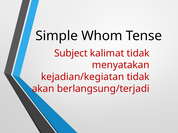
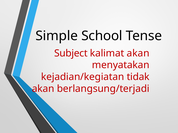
Whom: Whom -> School
kalimat tidak: tidak -> akan
